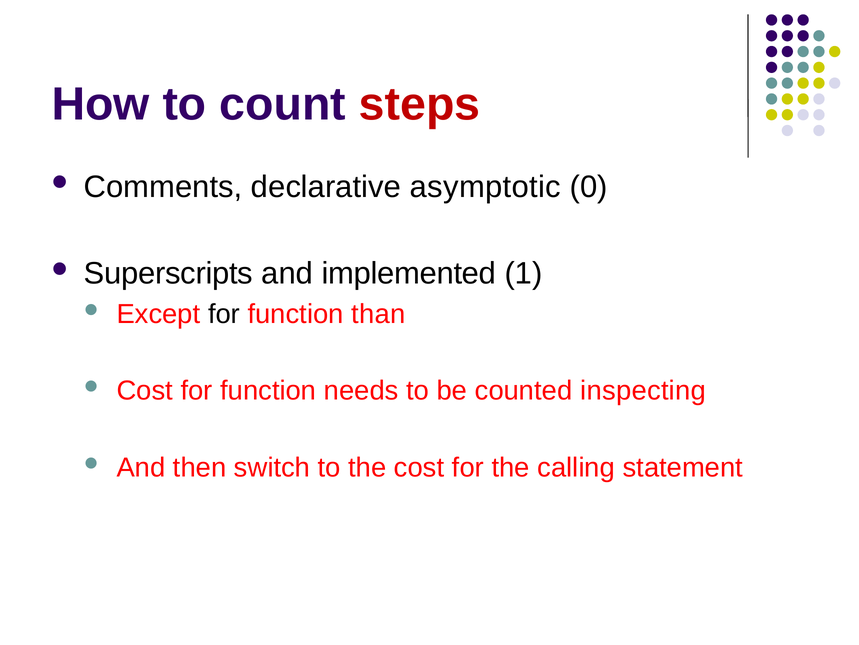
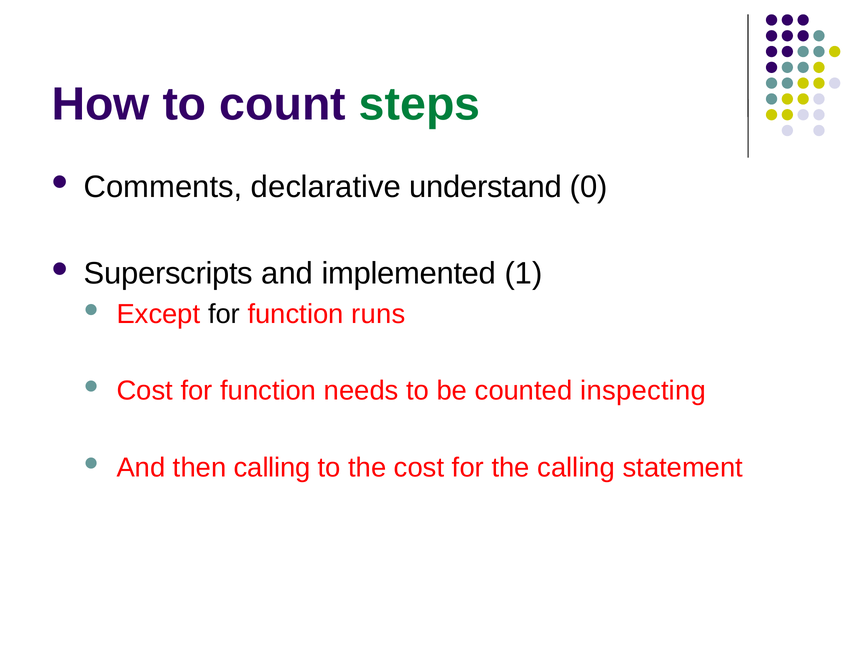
steps colour: red -> green
asymptotic: asymptotic -> understand
than: than -> runs
then switch: switch -> calling
